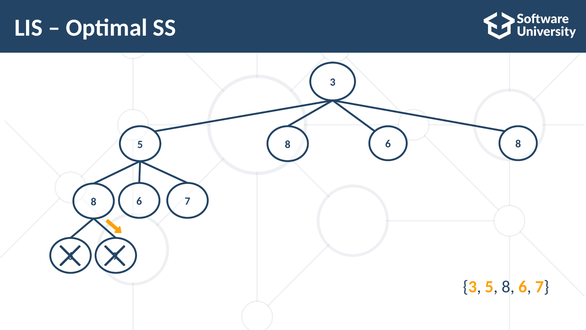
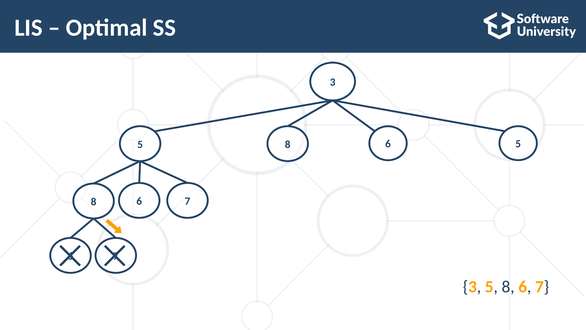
8 8: 8 -> 5
